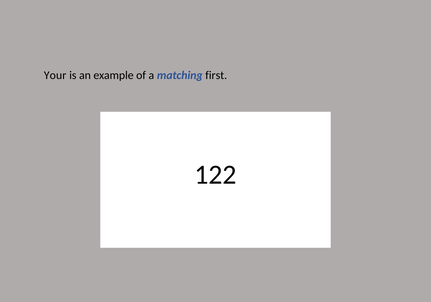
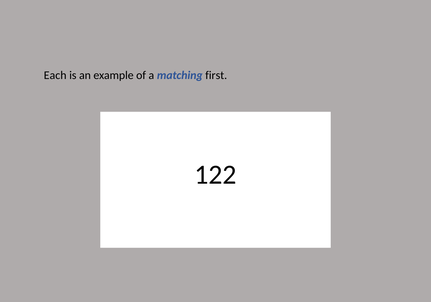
Your: Your -> Each
